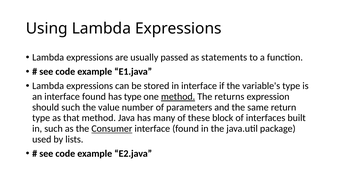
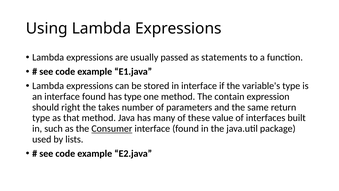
method at (178, 96) underline: present -> none
returns: returns -> contain
should such: such -> right
value: value -> takes
block: block -> value
